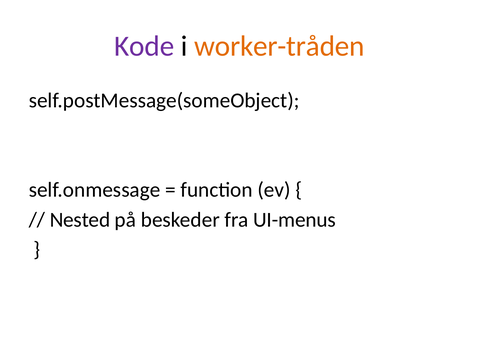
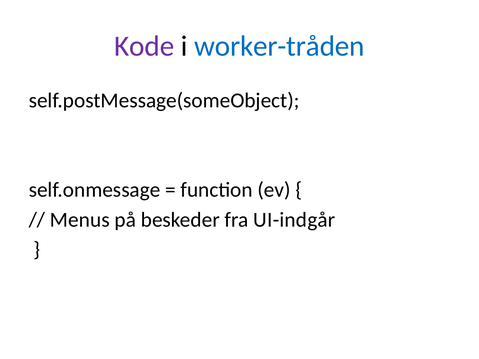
worker-tråden colour: orange -> blue
Nested: Nested -> Menus
UI-menus: UI-menus -> UI-indgår
